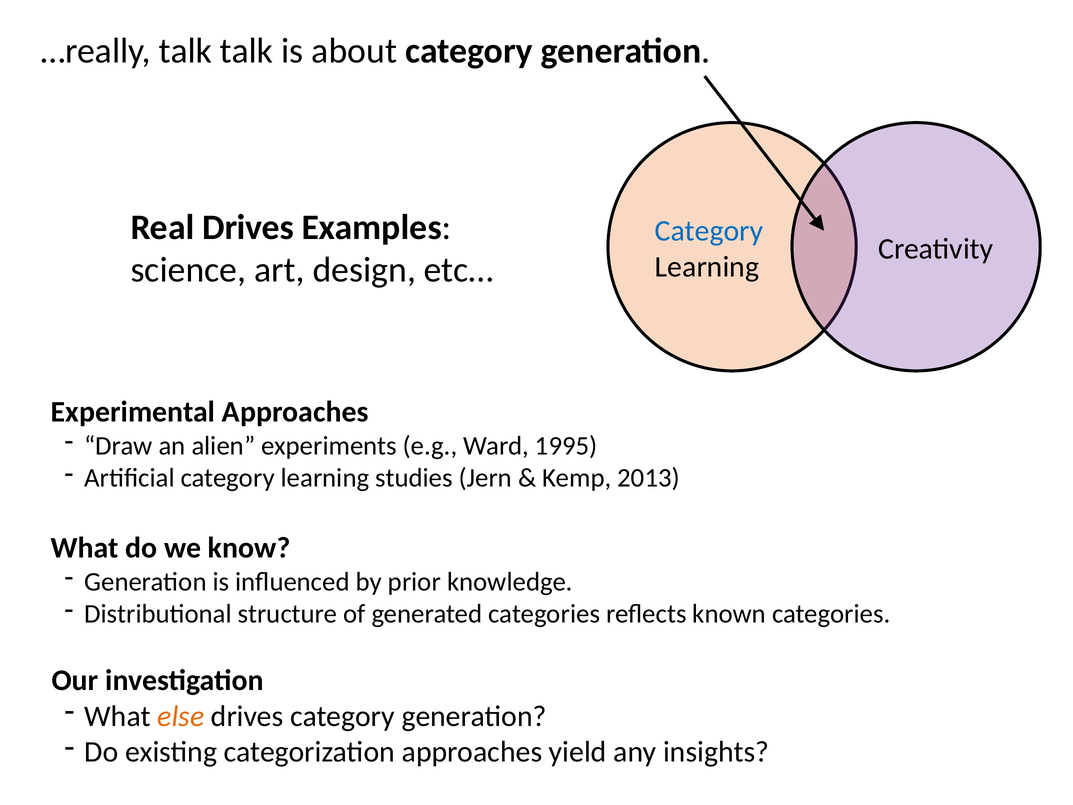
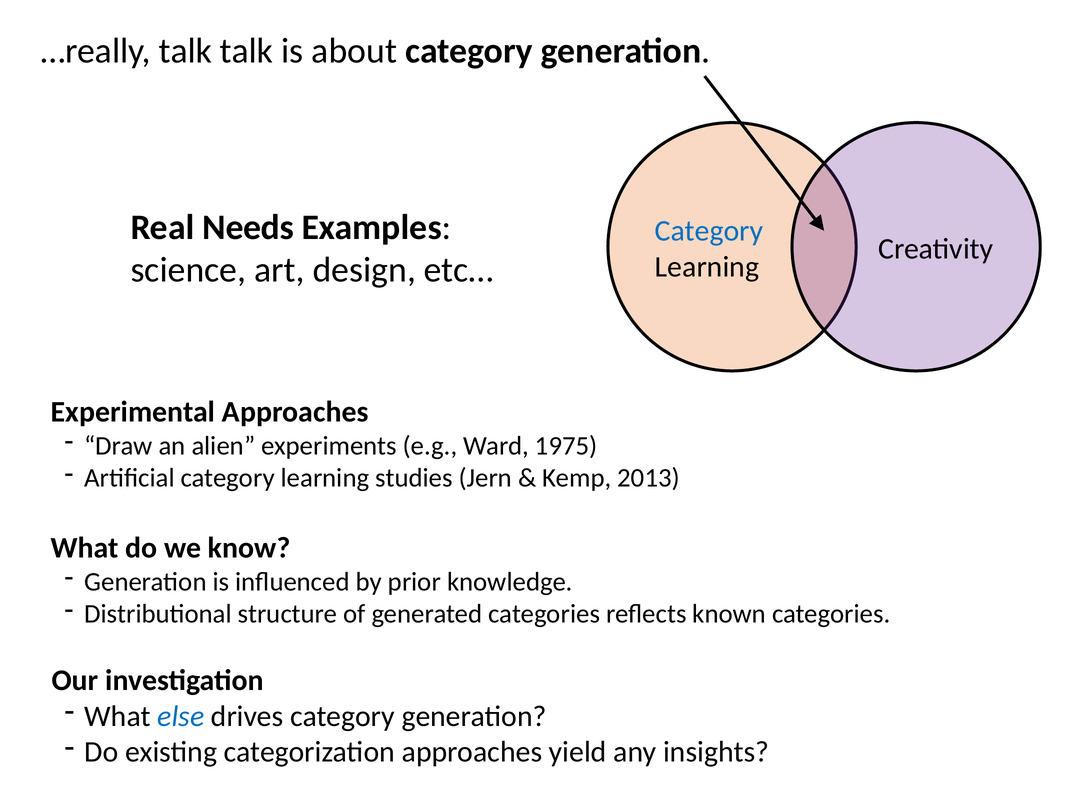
Real Drives: Drives -> Needs
1995: 1995 -> 1975
else colour: orange -> blue
